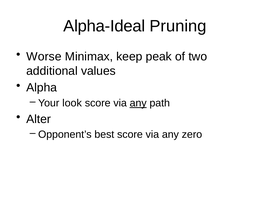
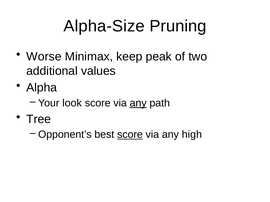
Alpha-Ideal: Alpha-Ideal -> Alpha-Size
Alter: Alter -> Tree
score at (130, 135) underline: none -> present
zero: zero -> high
